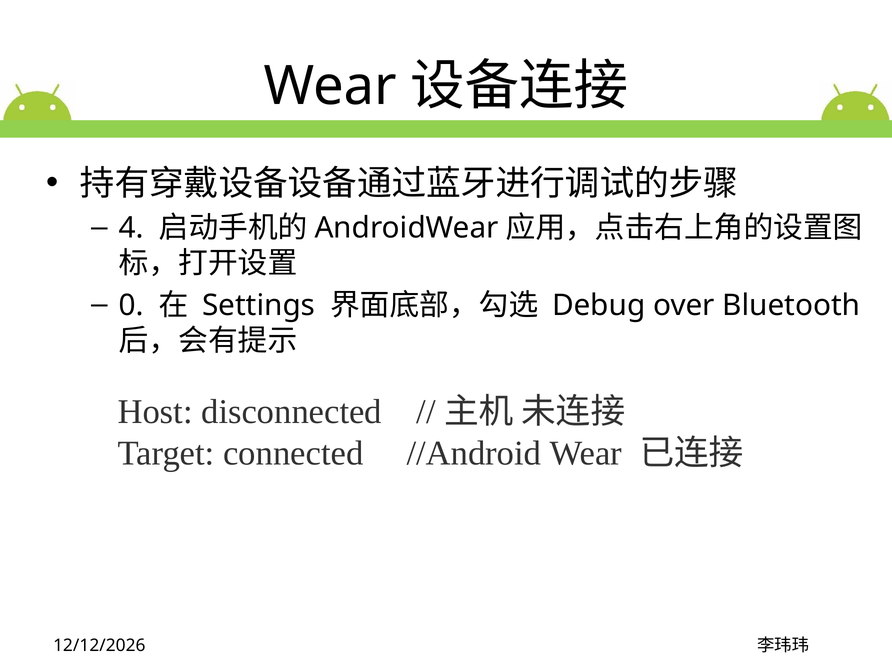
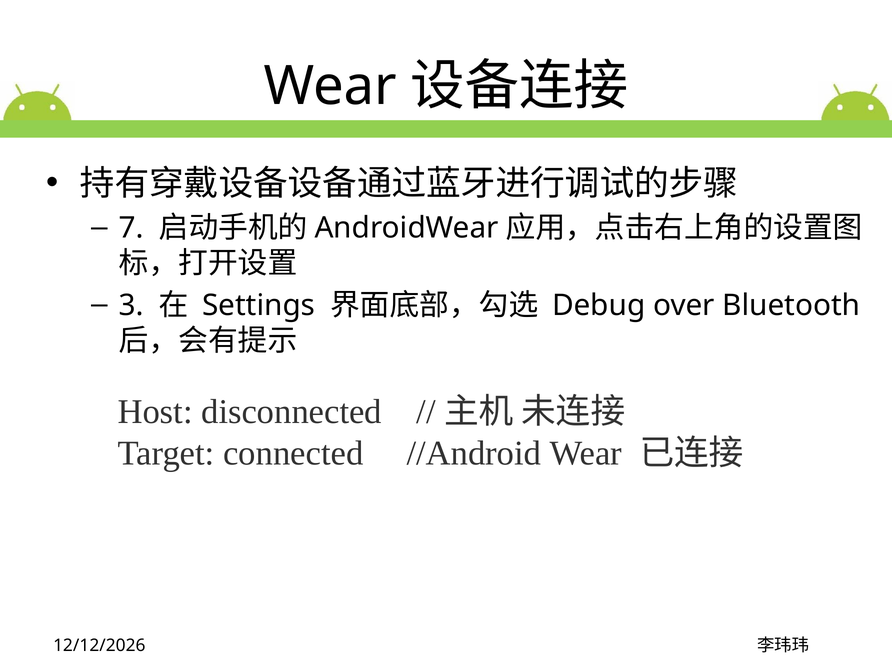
4: 4 -> 7
0: 0 -> 3
